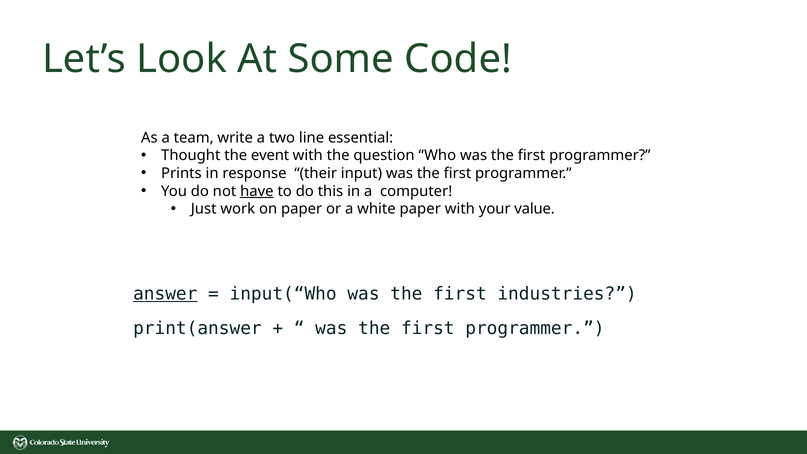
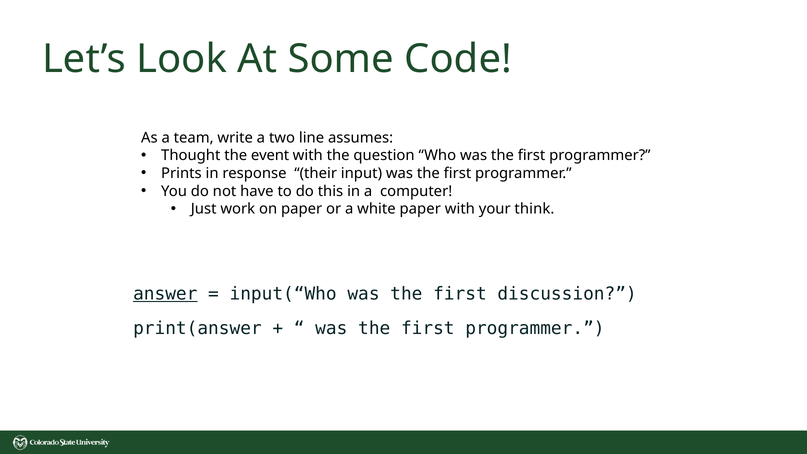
essential: essential -> assumes
have underline: present -> none
value: value -> think
industries: industries -> discussion
